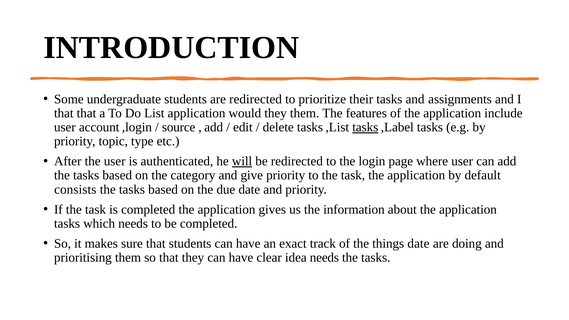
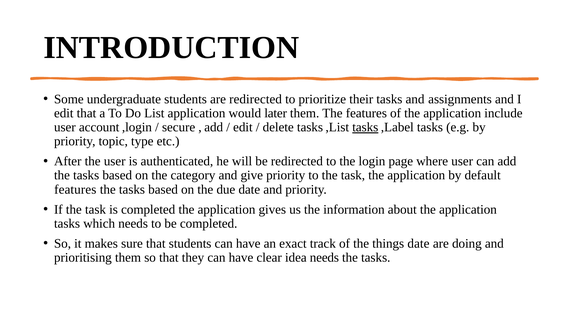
that at (64, 113): that -> edit
would they: they -> later
source: source -> secure
will underline: present -> none
consists at (75, 189): consists -> features
